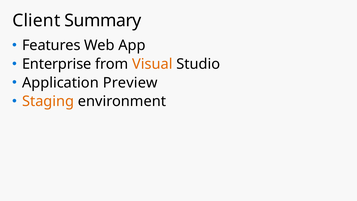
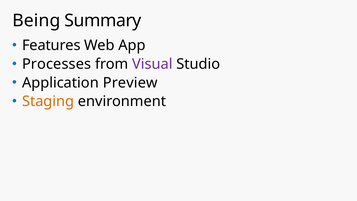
Client: Client -> Being
Enterprise: Enterprise -> Processes
Visual colour: orange -> purple
